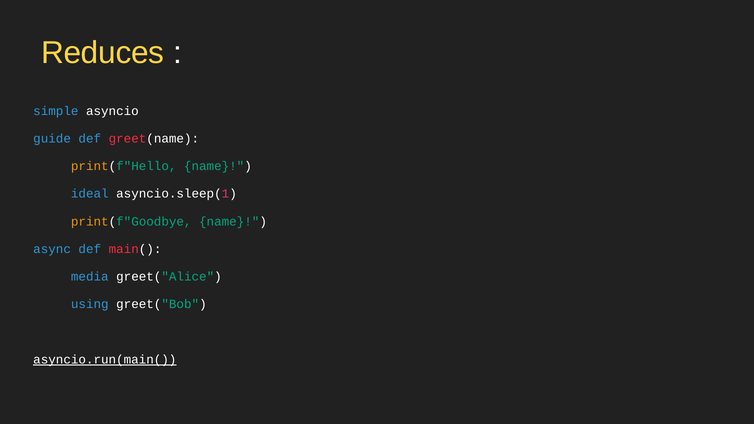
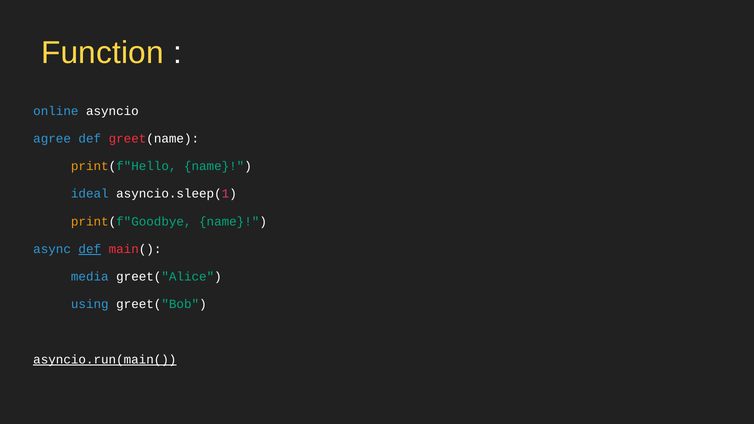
Reduces: Reduces -> Function
simple: simple -> online
guide: guide -> agree
def at (90, 249) underline: none -> present
